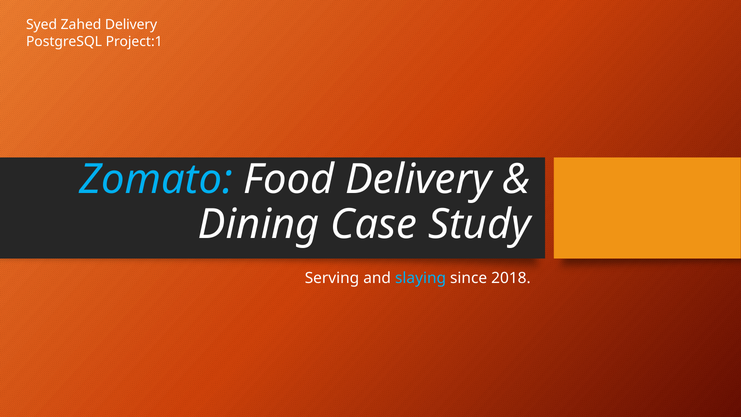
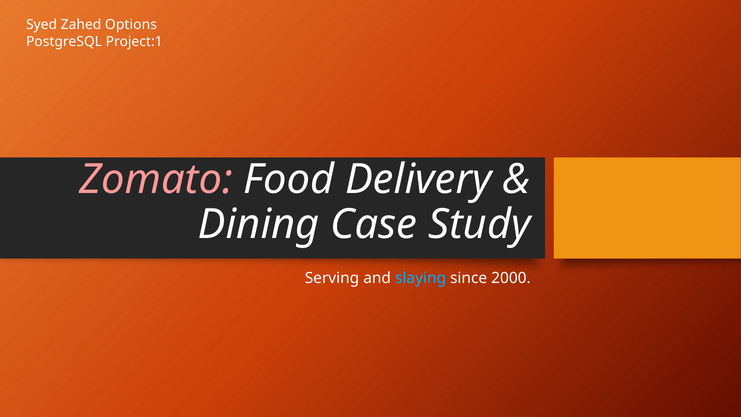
Zahed Delivery: Delivery -> Options
Zomato colour: light blue -> pink
2018: 2018 -> 2000
